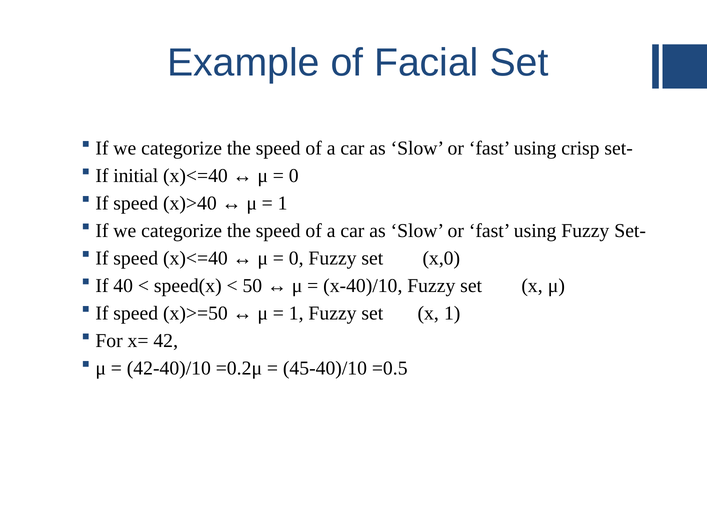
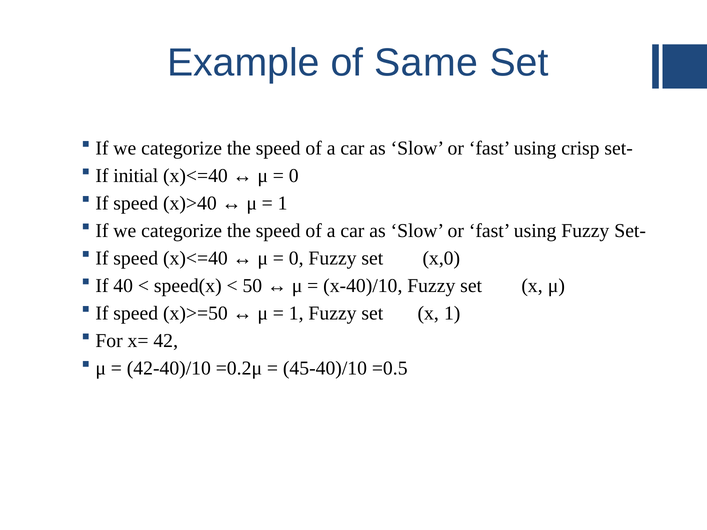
Facial: Facial -> Same
